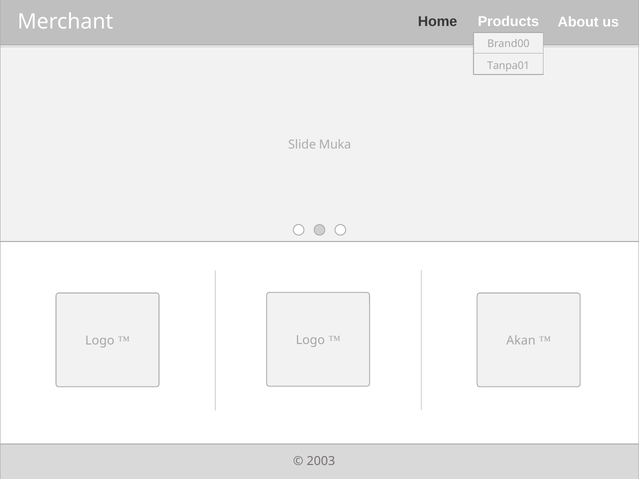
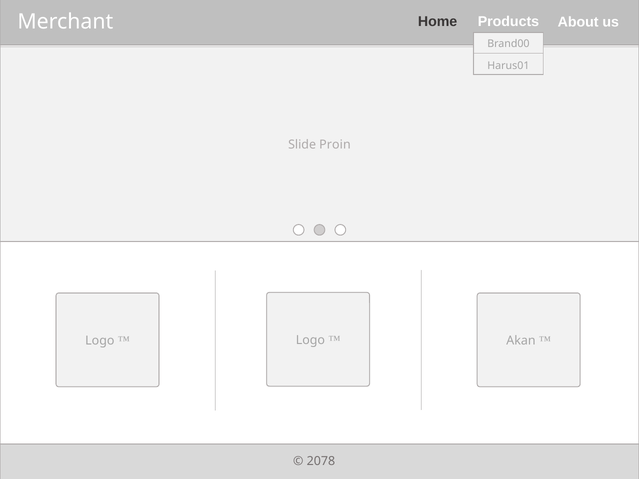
Tanpa01: Tanpa01 -> Harus01
Muka: Muka -> Proin
2003: 2003 -> 2078
